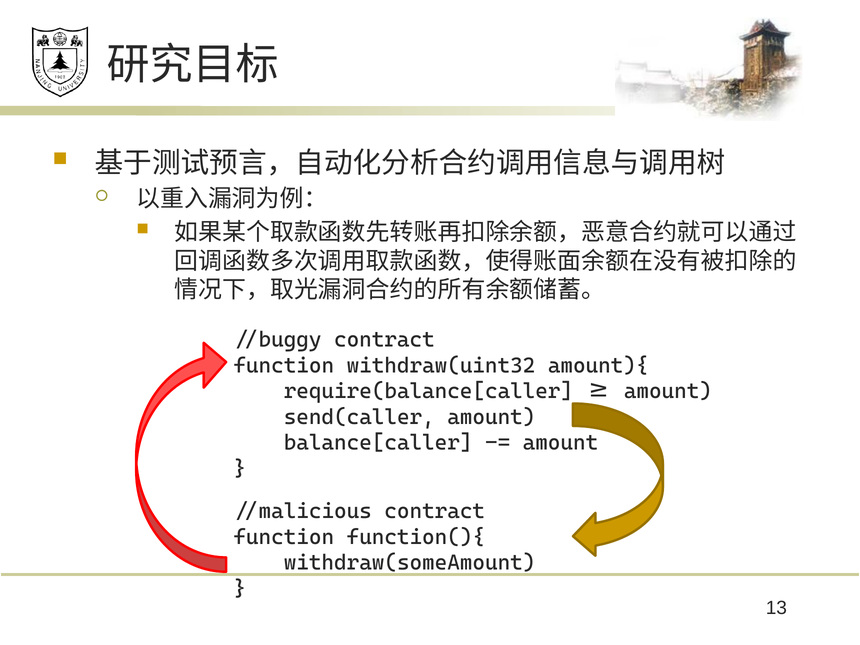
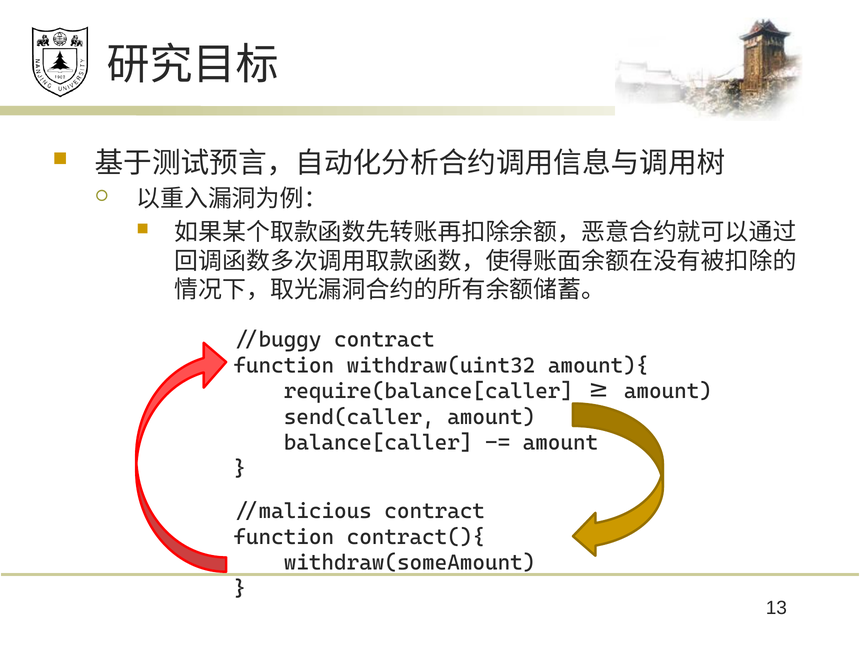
function(){: function(){ -> contract(){
